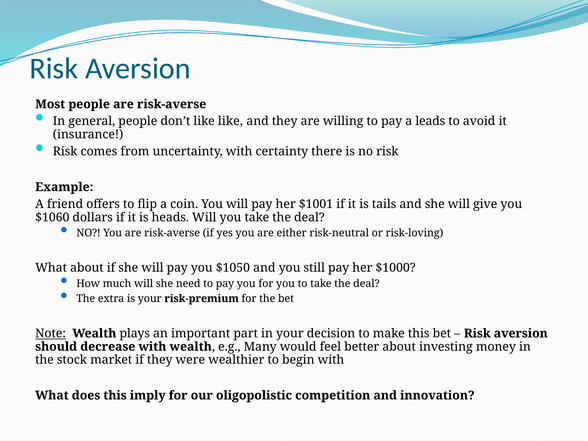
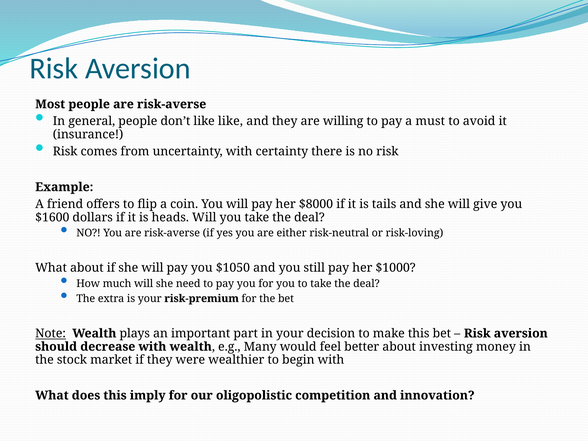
leads: leads -> must
$1001: $1001 -> $8000
$1060: $1060 -> $1600
